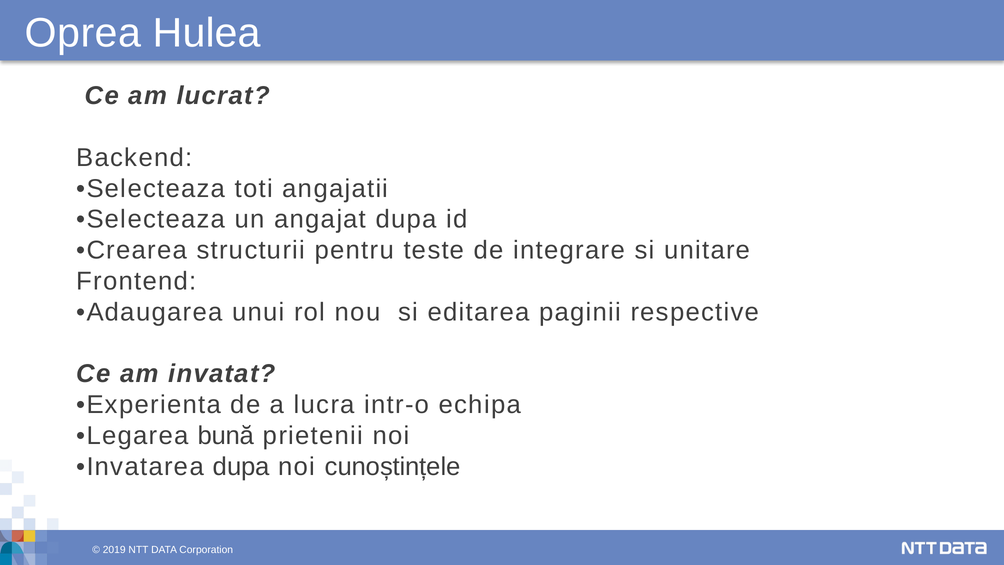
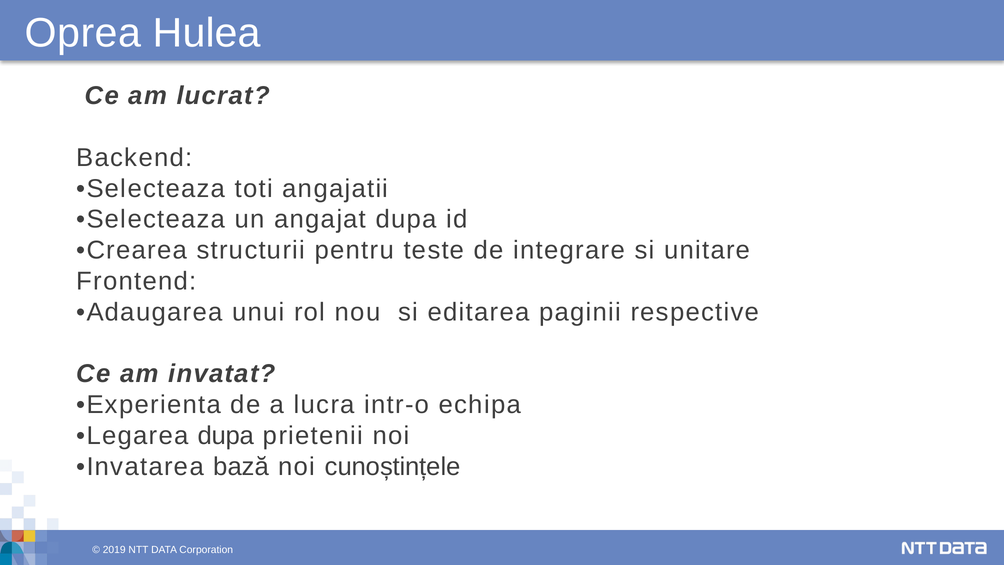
Legarea bună: bună -> dupa
Invatarea dupa: dupa -> bază
